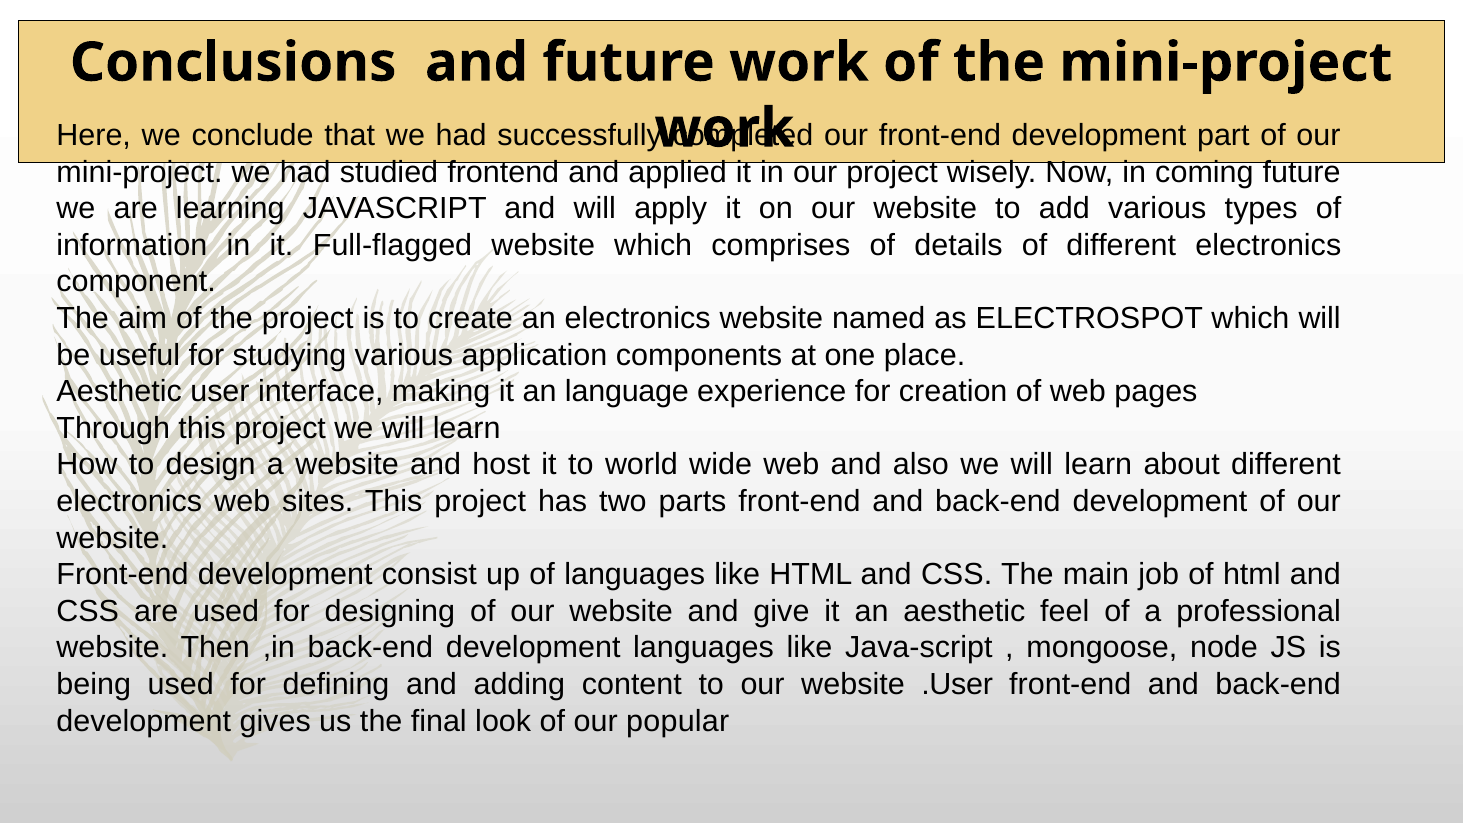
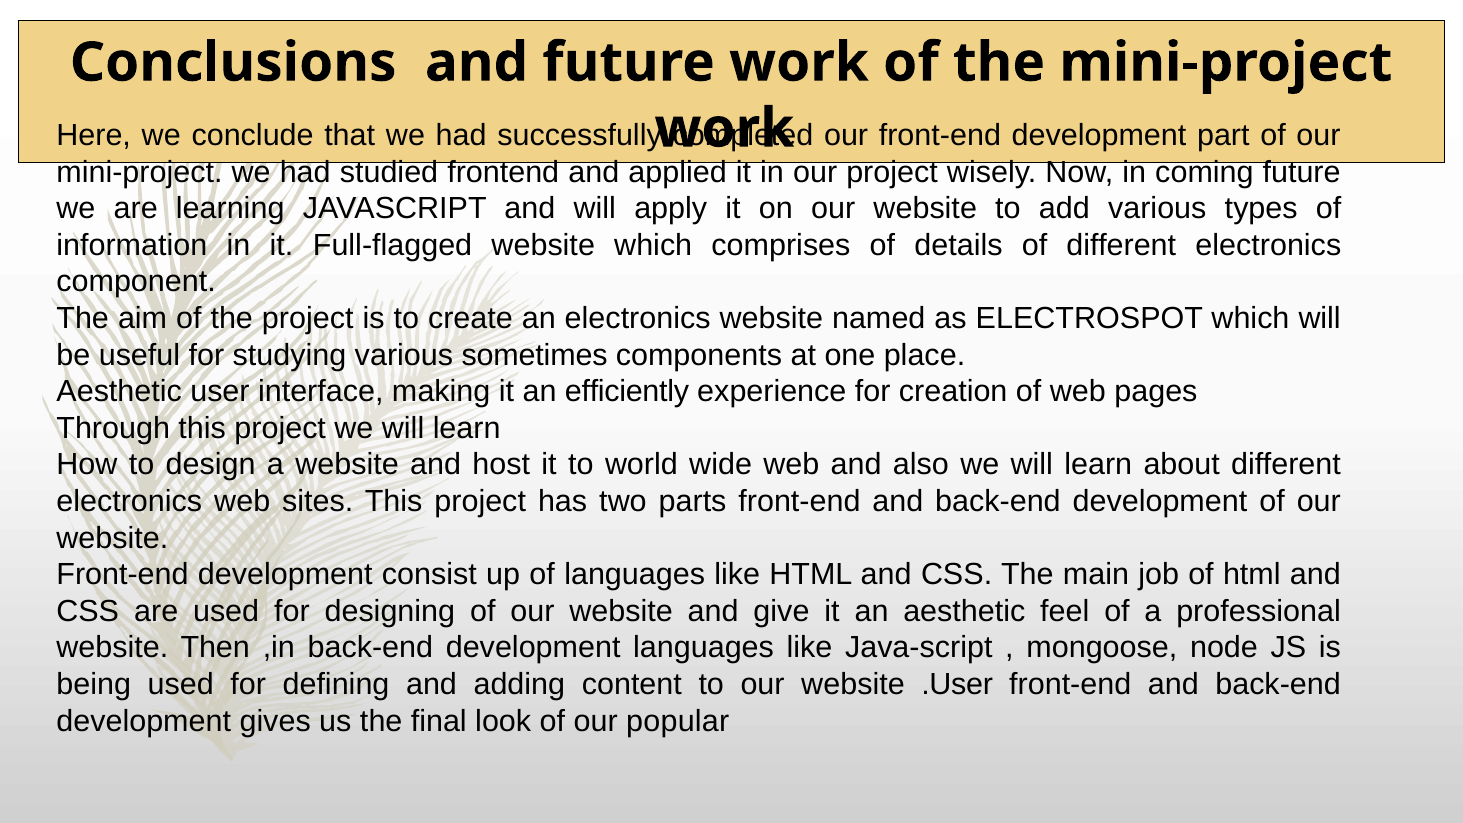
application: application -> sometimes
language: language -> efficiently
